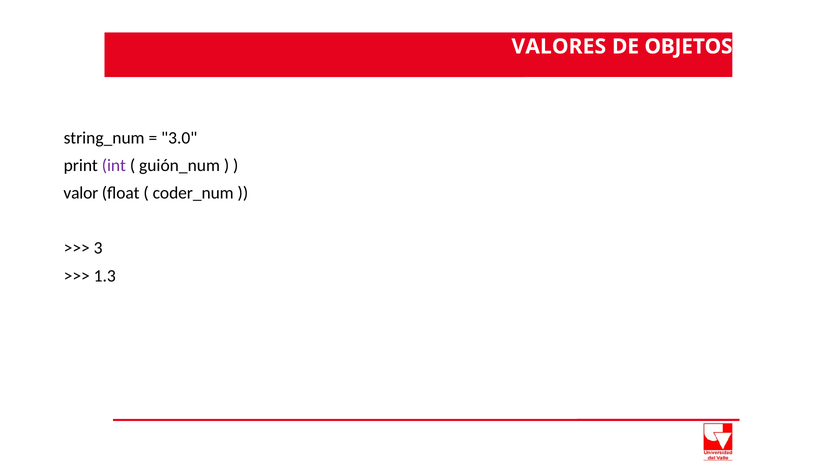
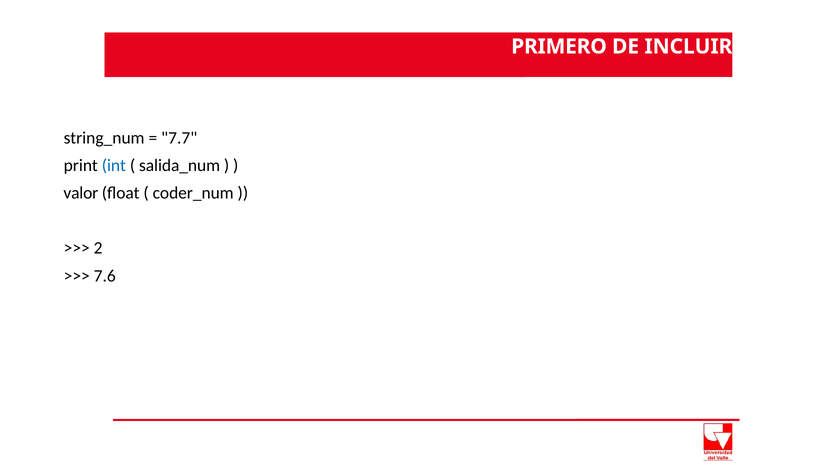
VALORES: VALORES -> PRIMERO
OBJETOS: OBJETOS -> INCLUIR
3.0: 3.0 -> 7.7
int colour: purple -> blue
guión_num: guión_num -> salida_num
3: 3 -> 2
1.3: 1.3 -> 7.6
